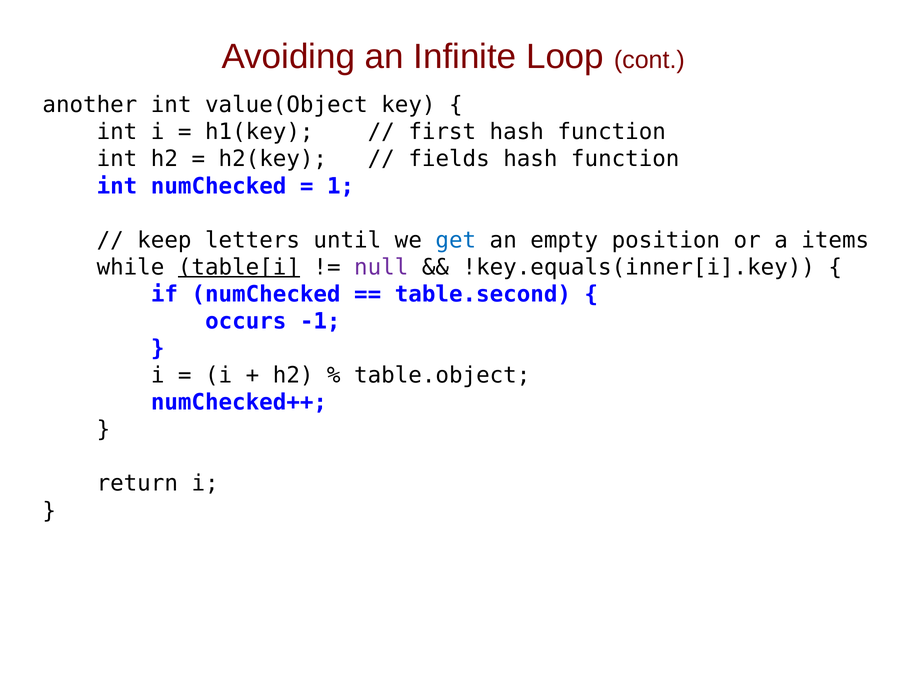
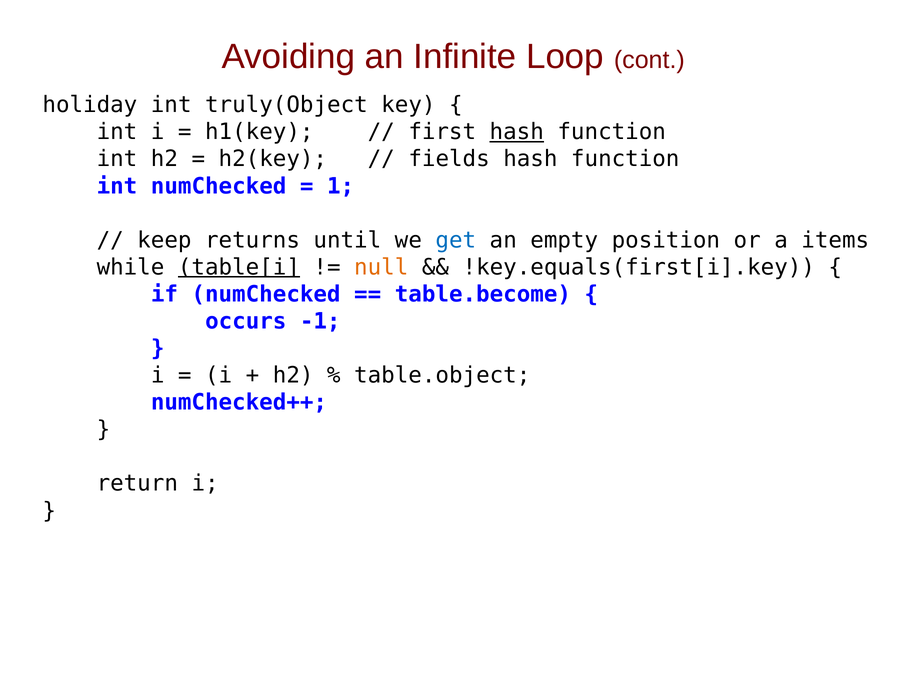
another: another -> holiday
value(Object: value(Object -> truly(Object
hash at (517, 132) underline: none -> present
letters: letters -> returns
null colour: purple -> orange
!key.equals(inner[i].key: !key.equals(inner[i].key -> !key.equals(first[i].key
table.second: table.second -> table.become
